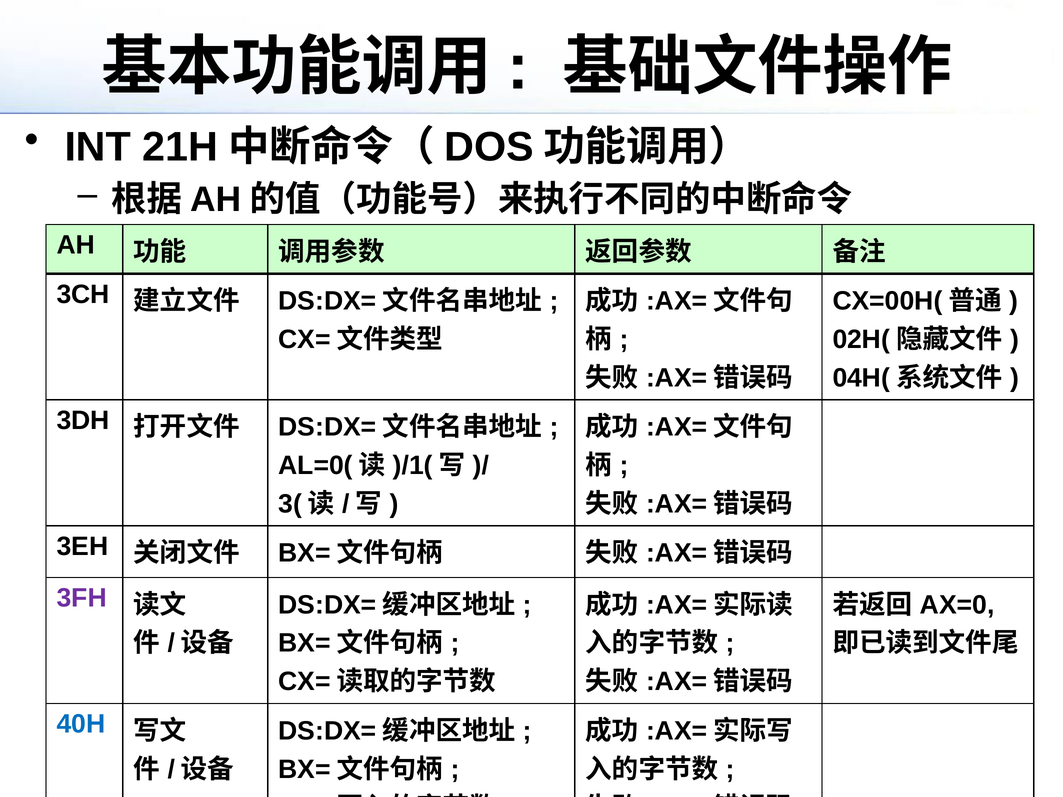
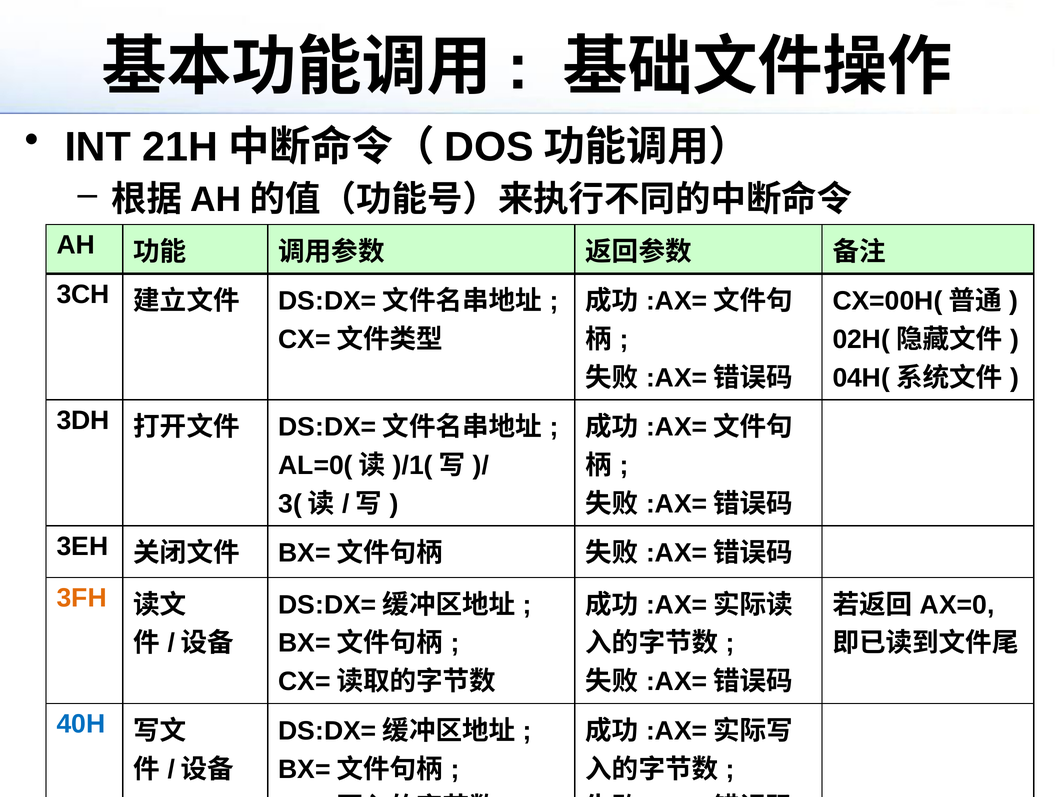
3FH colour: purple -> orange
